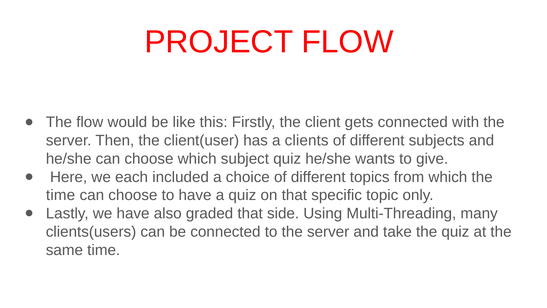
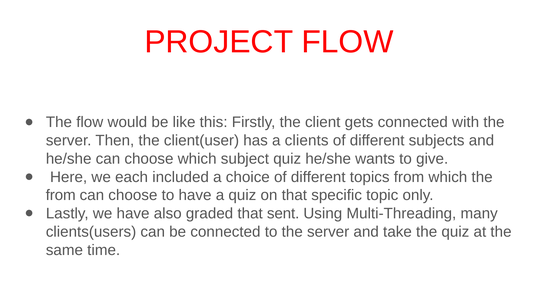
time at (61, 195): time -> from
side: side -> sent
